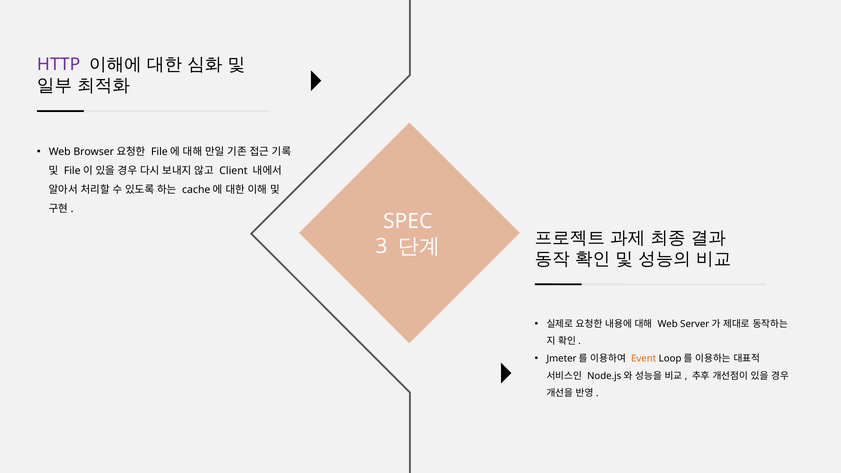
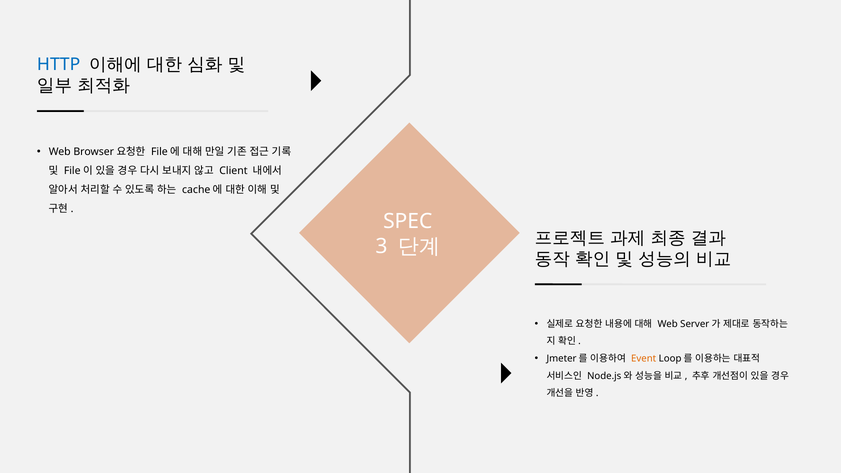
HTTP colour: purple -> blue
